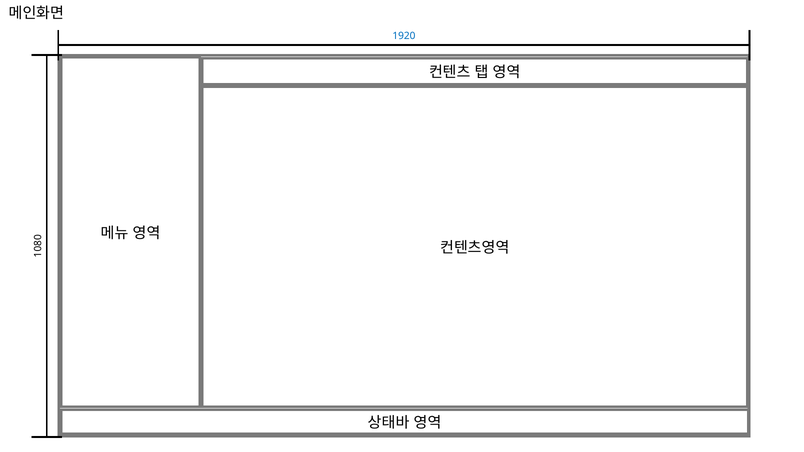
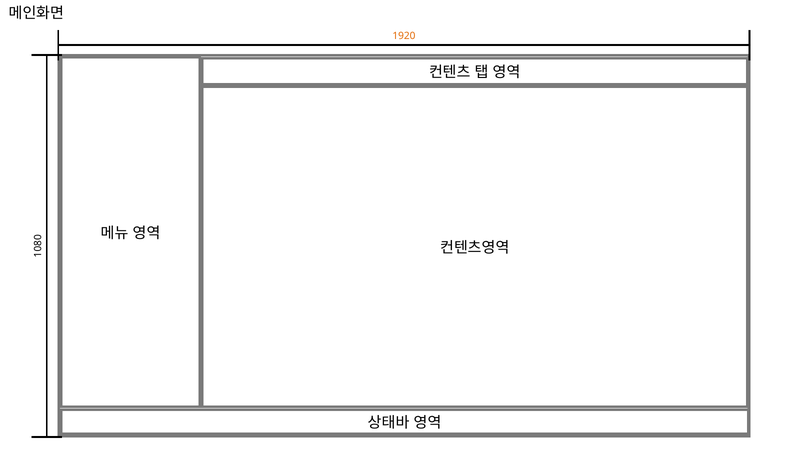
1920 colour: blue -> orange
